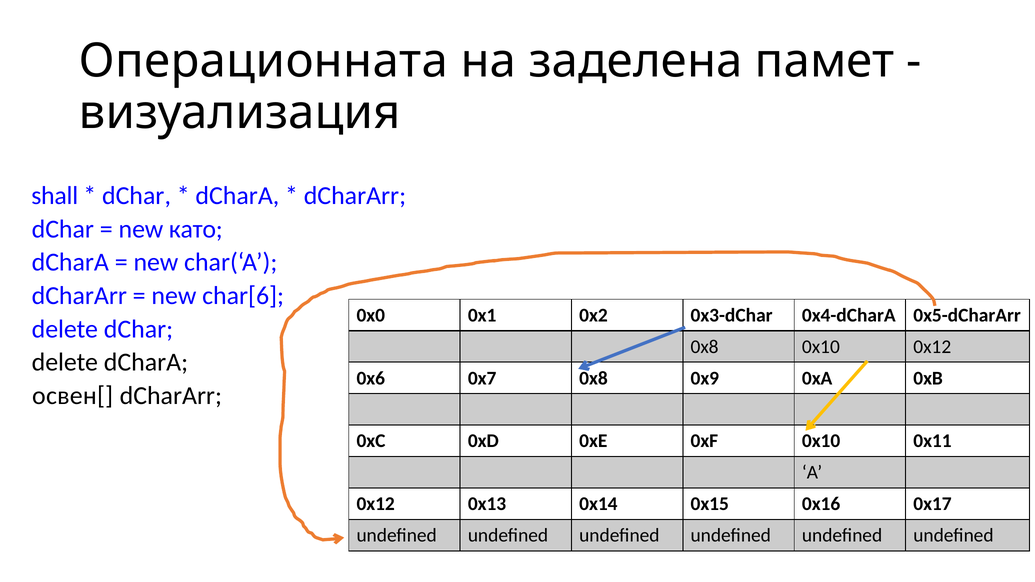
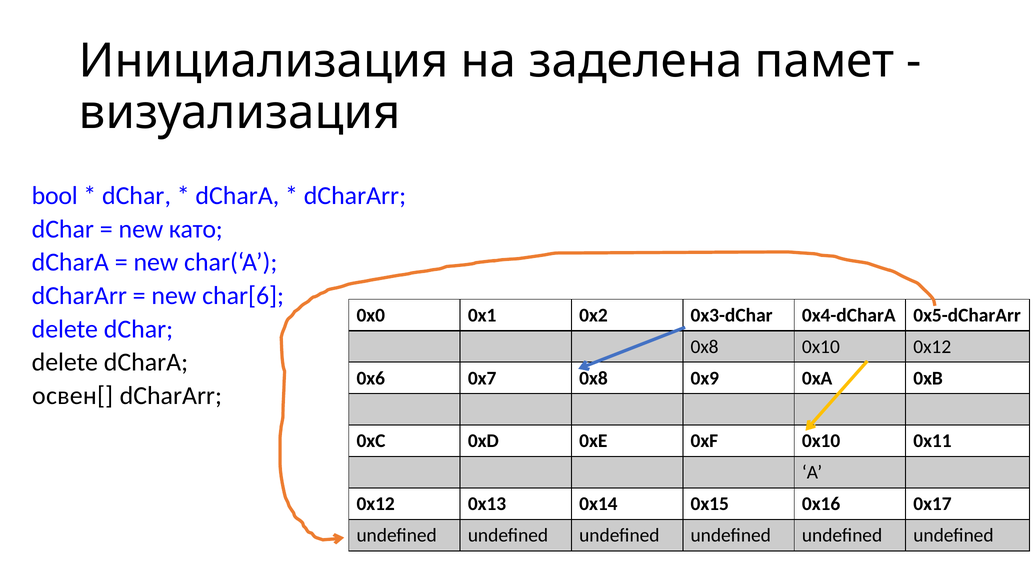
Операционната: Операционната -> Инициализация
shall: shall -> bool
